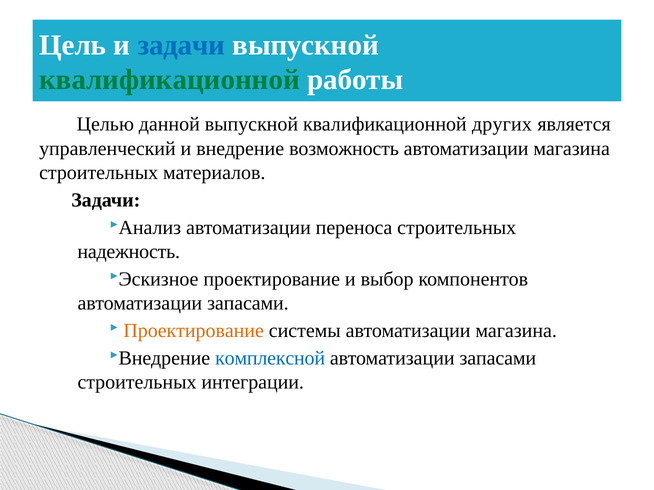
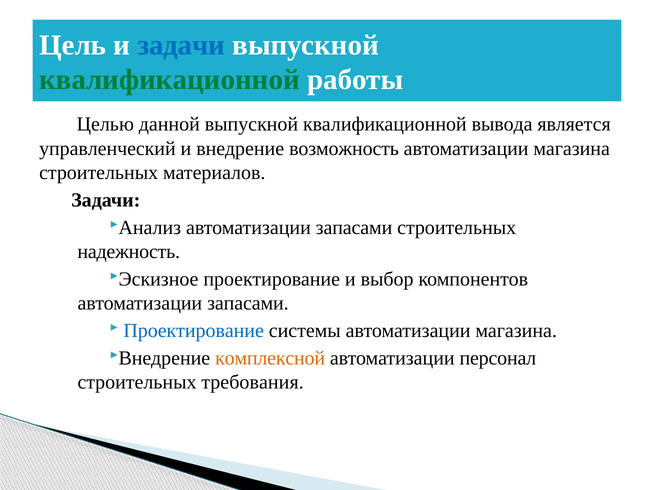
других: других -> вывода
переноса at (354, 228): переноса -> запасами
Проектирование at (194, 331) colour: orange -> blue
комплексной colour: blue -> orange
запасами at (498, 358): запасами -> персонал
интеграции: интеграции -> требования
